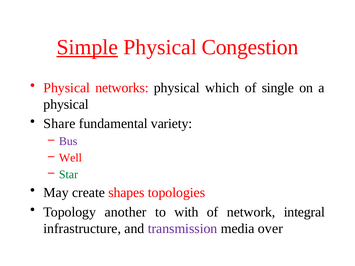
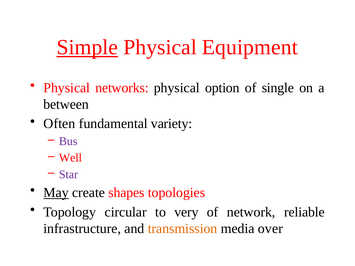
Congestion: Congestion -> Equipment
which: which -> option
physical at (66, 104): physical -> between
Share: Share -> Often
Star colour: green -> purple
May underline: none -> present
another: another -> circular
with: with -> very
integral: integral -> reliable
transmission colour: purple -> orange
